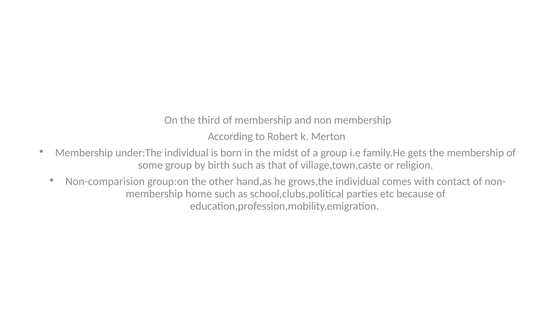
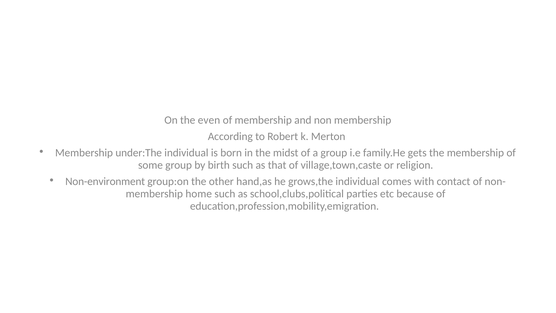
third: third -> even
Non-comparision: Non-comparision -> Non-environment
